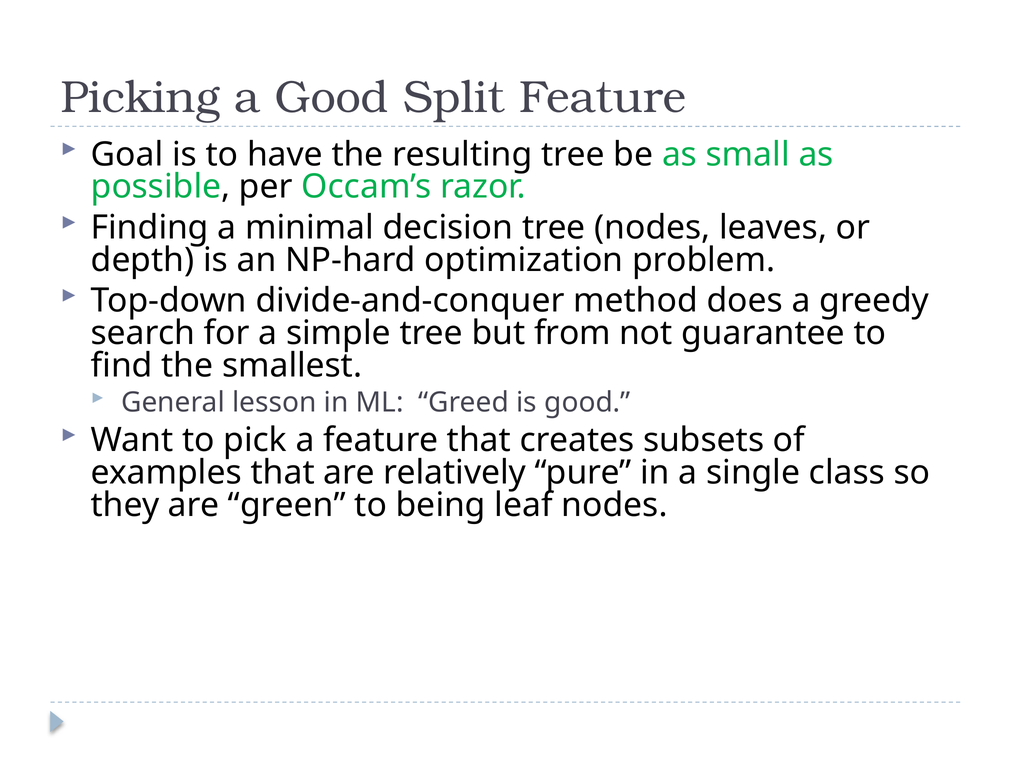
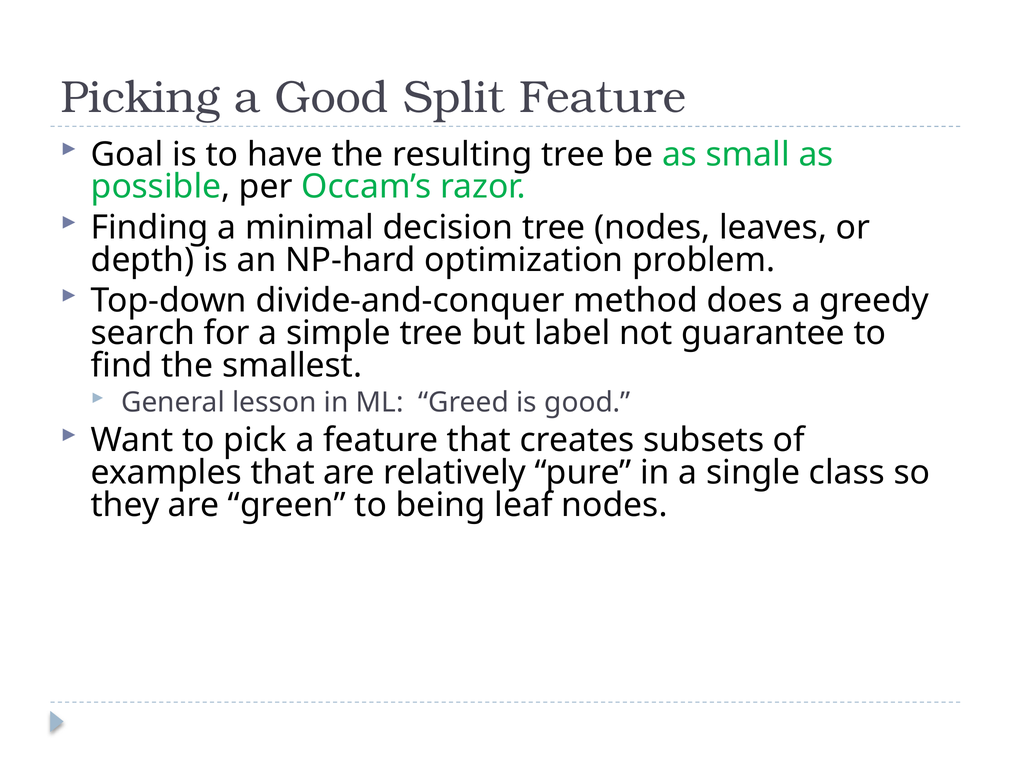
from: from -> label
